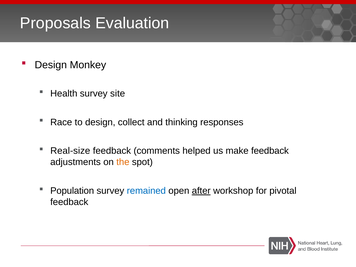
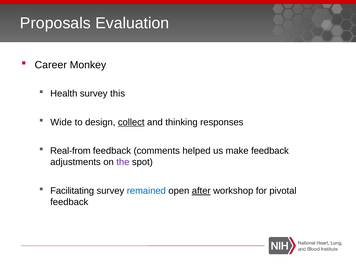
Design at (51, 65): Design -> Career
site: site -> this
Race: Race -> Wide
collect underline: none -> present
Real-size: Real-size -> Real-from
the colour: orange -> purple
Population: Population -> Facilitating
